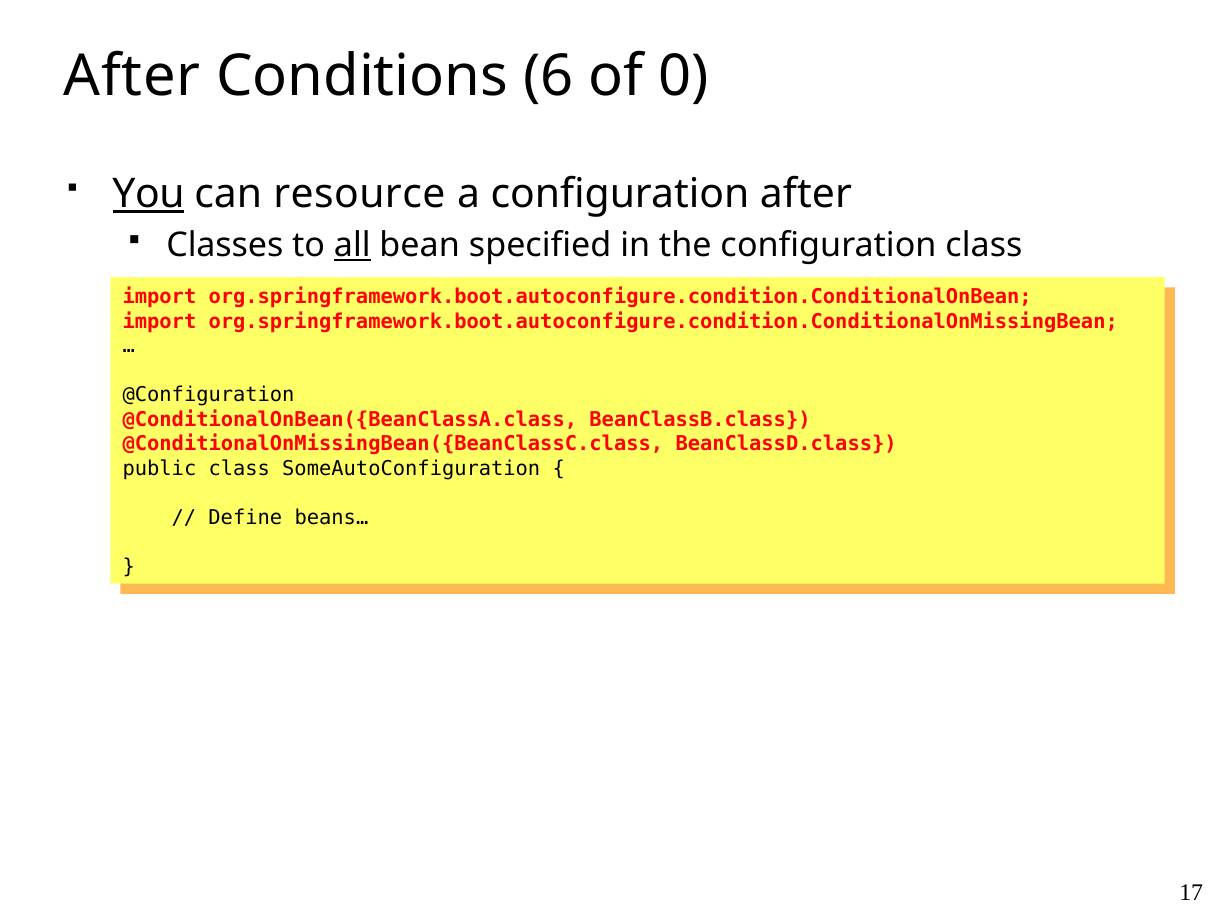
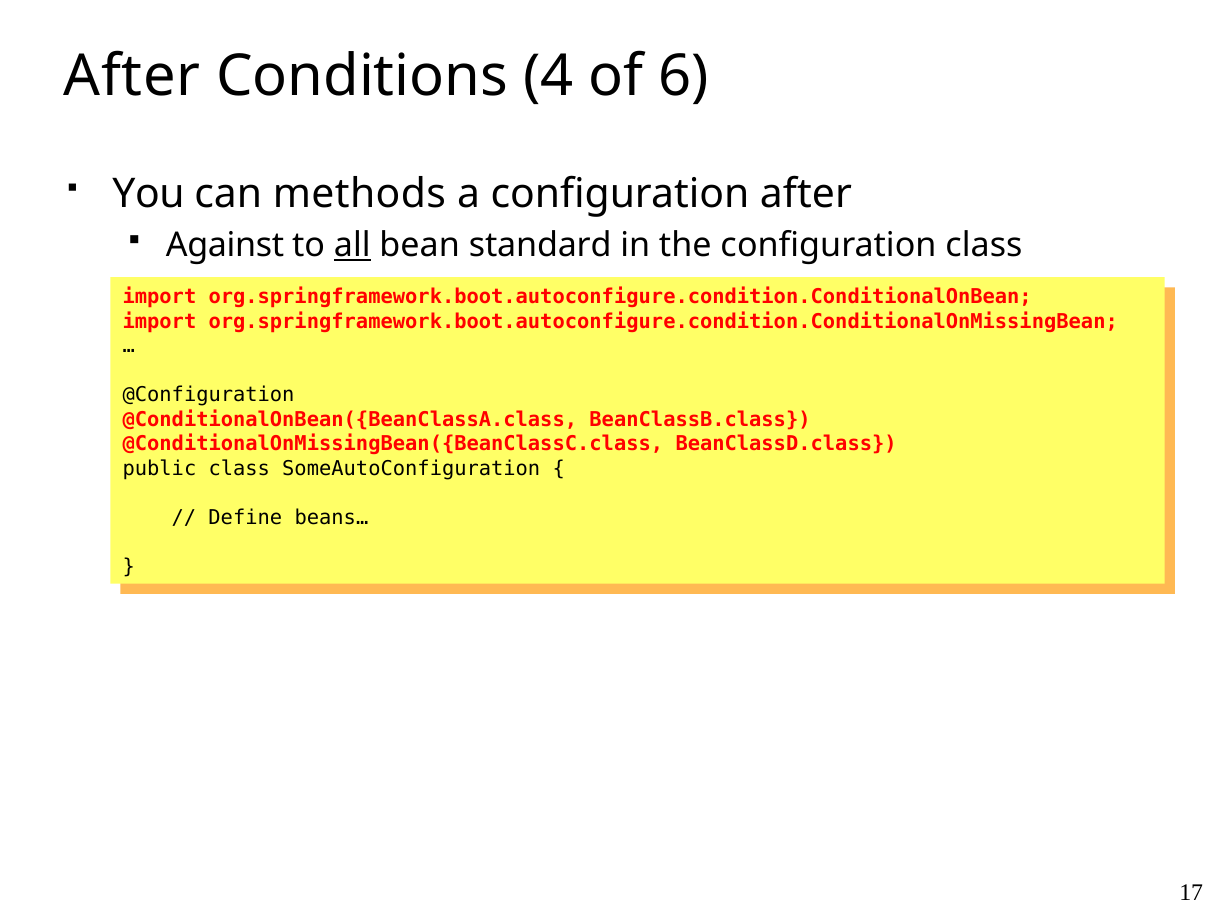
6: 6 -> 4
0: 0 -> 6
You underline: present -> none
resource: resource -> methods
Classes: Classes -> Against
specified: specified -> standard
